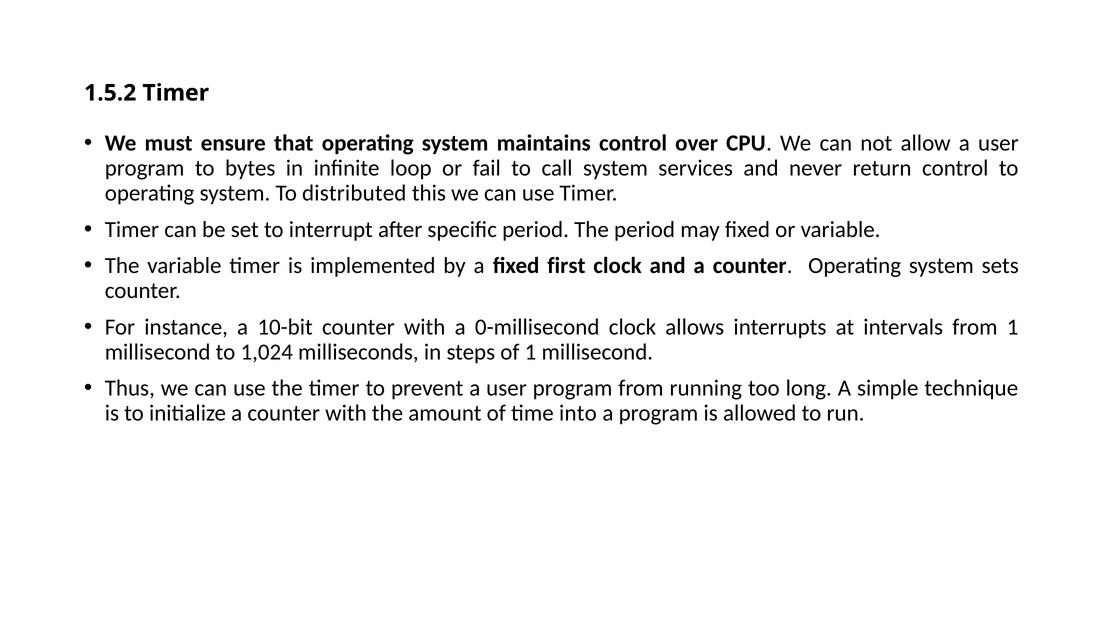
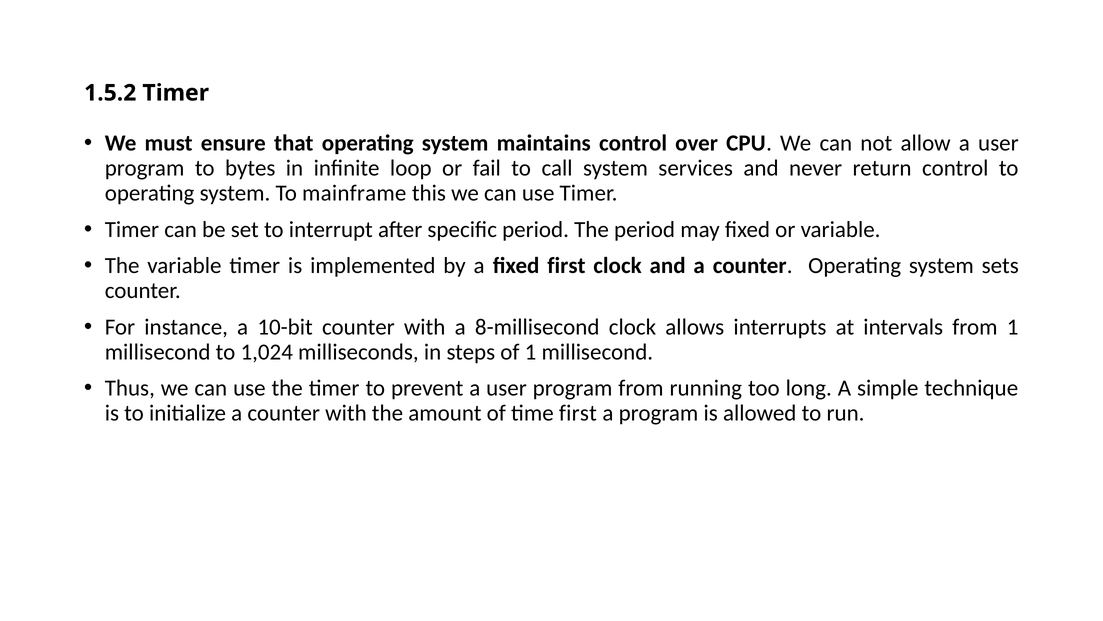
distributed: distributed -> mainframe
0-millisecond: 0-millisecond -> 8-millisecond
time into: into -> first
